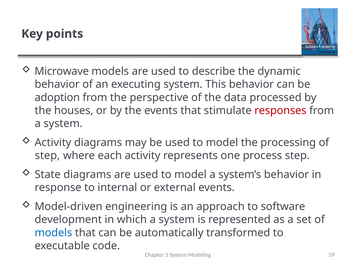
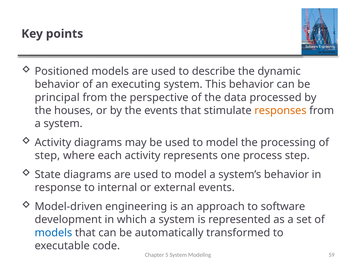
Microwave: Microwave -> Positioned
adoption: adoption -> principal
responses colour: red -> orange
